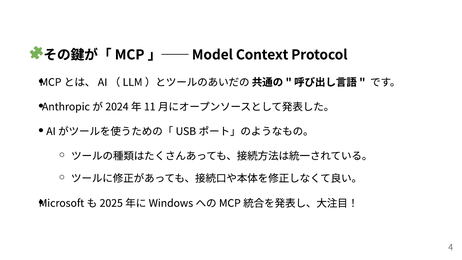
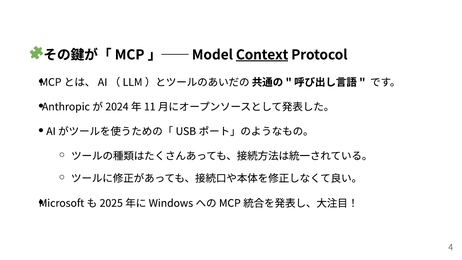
Context underline: none -> present
